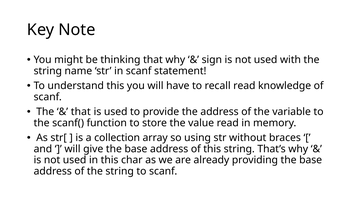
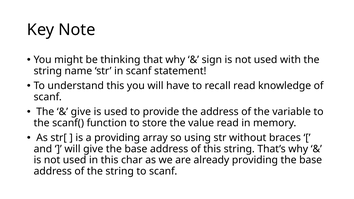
that at (81, 112): that -> give
a collection: collection -> providing
